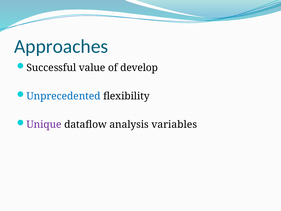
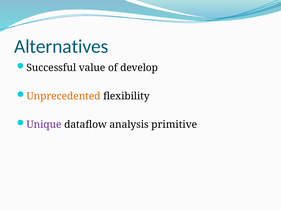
Approaches: Approaches -> Alternatives
Unprecedented colour: blue -> orange
variables: variables -> primitive
